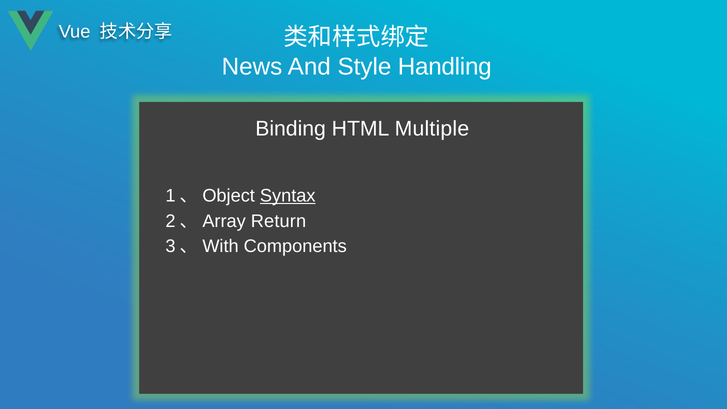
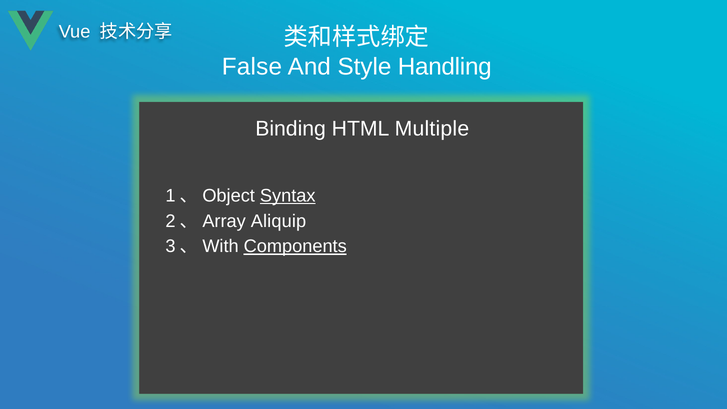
News: News -> False
Return: Return -> Aliquip
Components underline: none -> present
